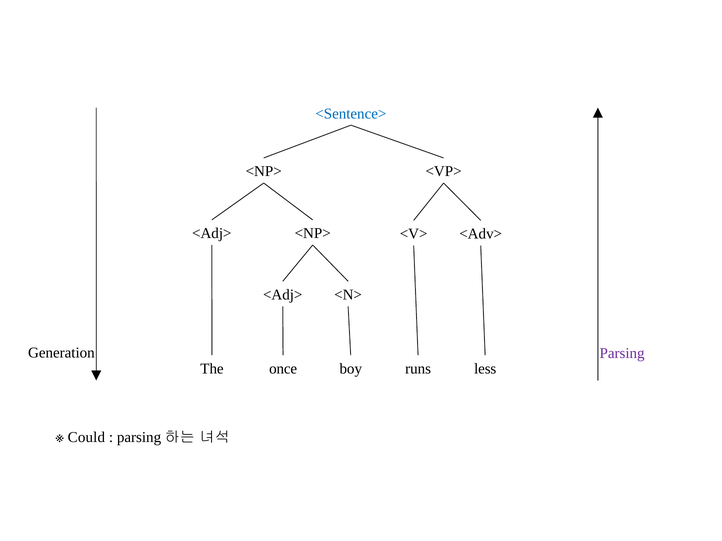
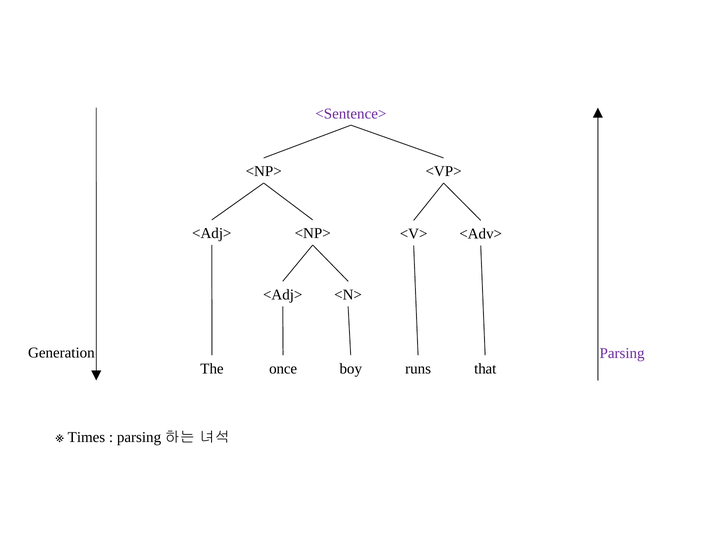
<Sentence> colour: blue -> purple
less: less -> that
Could: Could -> Times
